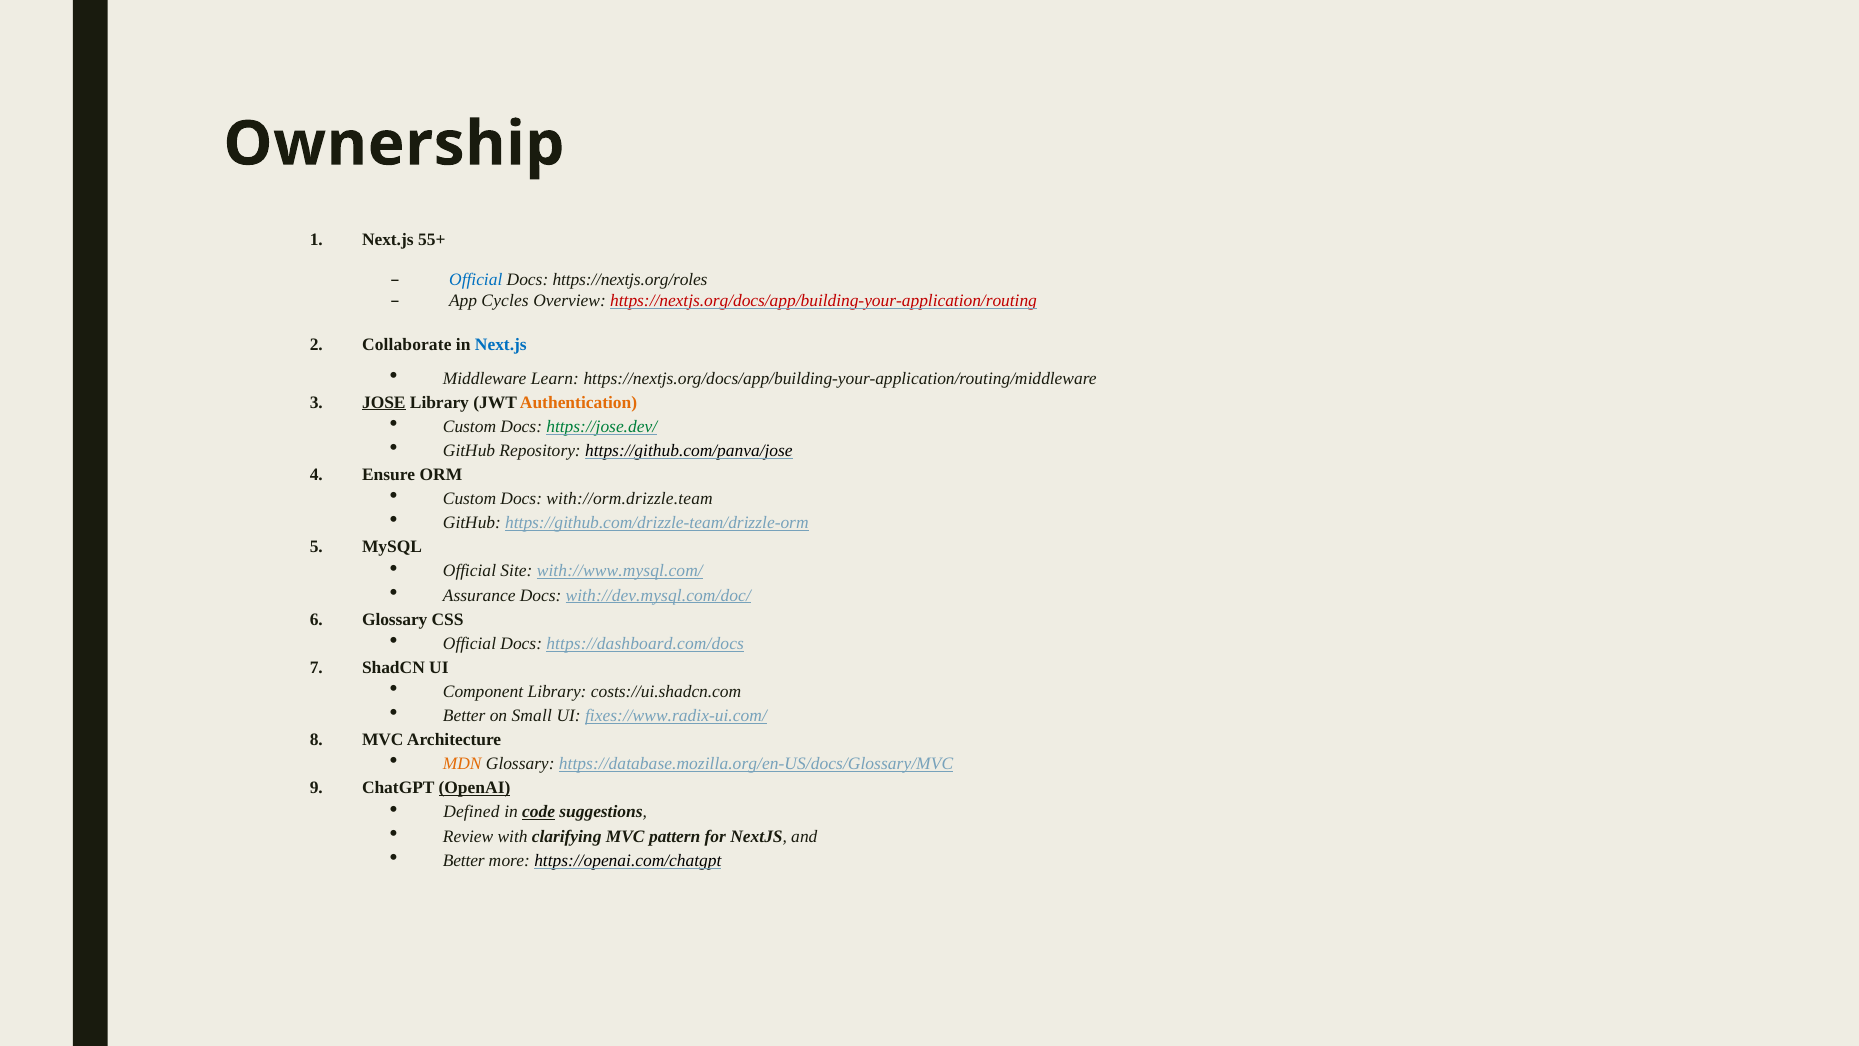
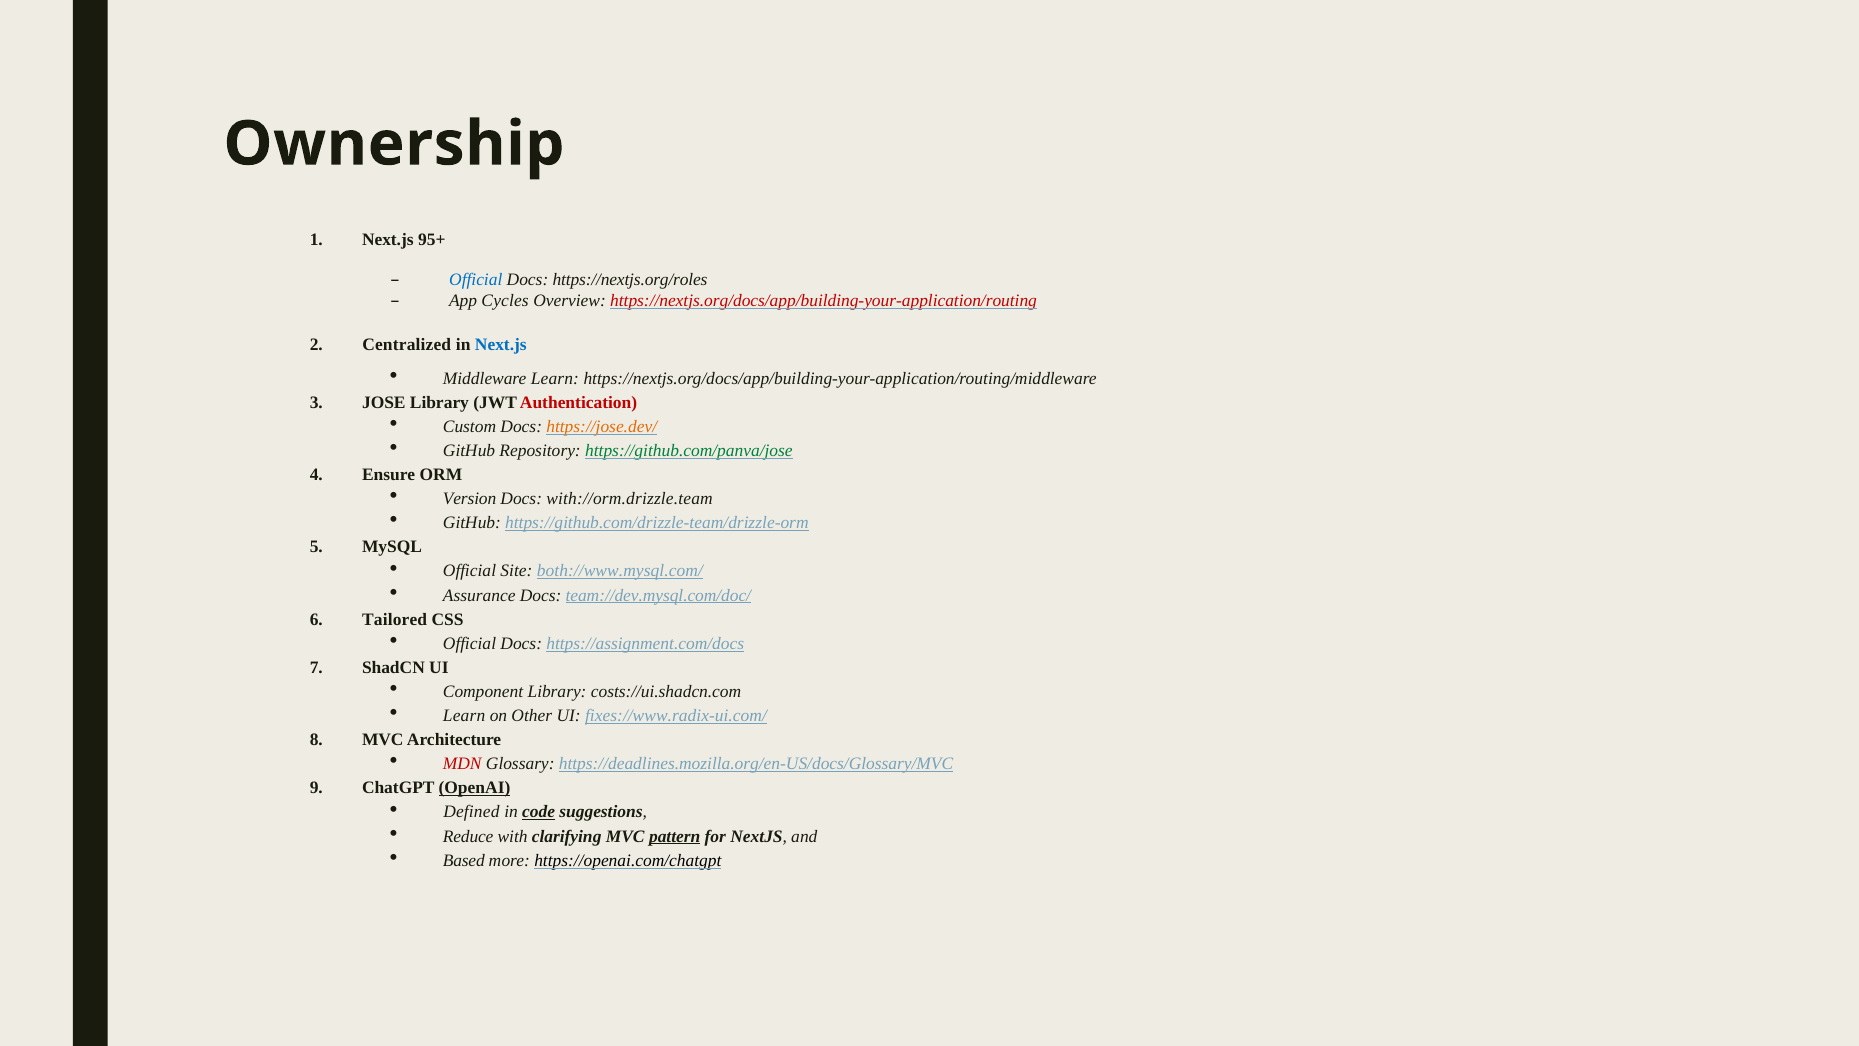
55+: 55+ -> 95+
Collaborate: Collaborate -> Centralized
JOSE underline: present -> none
Authentication colour: orange -> red
https://jose.dev/ colour: green -> orange
https://github.com/panva/jose colour: black -> green
Custom at (470, 499): Custom -> Version
with://www.mysql.com/: with://www.mysql.com/ -> both://www.mysql.com/
with://dev.mysql.com/doc/: with://dev.mysql.com/doc/ -> team://dev.mysql.com/doc/
Glossary at (395, 619): Glossary -> Tailored
https://dashboard.com/docs: https://dashboard.com/docs -> https://assignment.com/docs
Better at (464, 716): Better -> Learn
Small: Small -> Other
MDN colour: orange -> red
https://database.mozilla.org/en-US/docs/Glossary/MVC: https://database.mozilla.org/en-US/docs/Glossary/MVC -> https://deadlines.mozilla.org/en-US/docs/Glossary/MVC
Review: Review -> Reduce
pattern underline: none -> present
Better at (464, 860): Better -> Based
